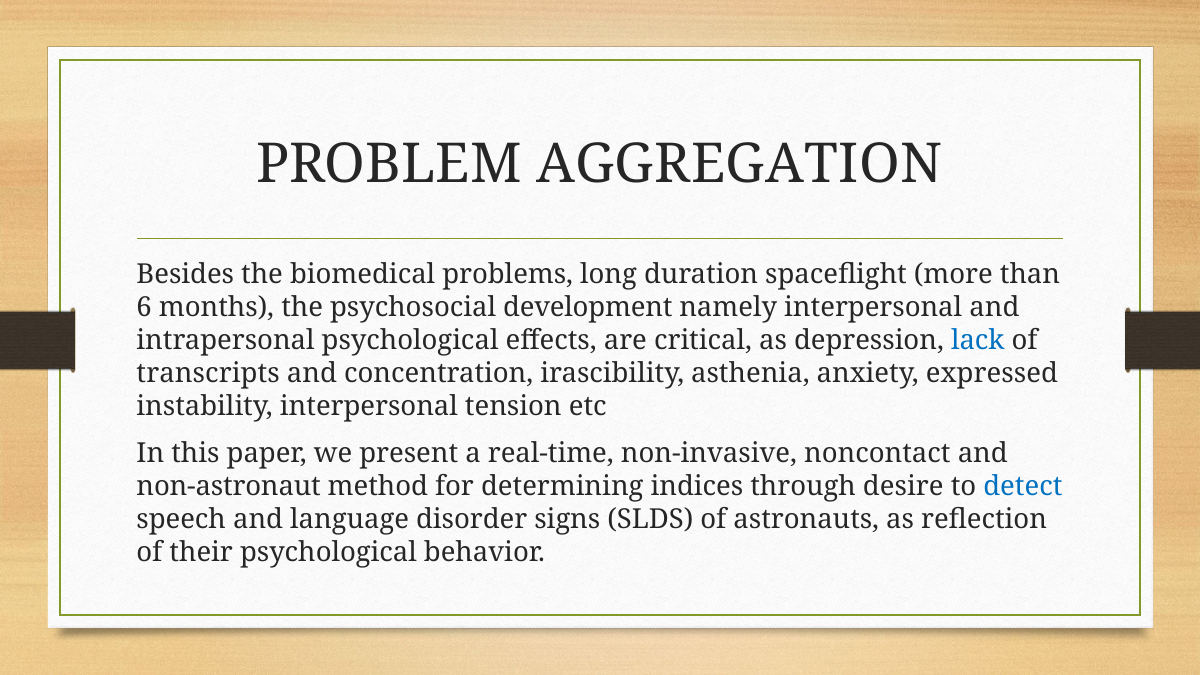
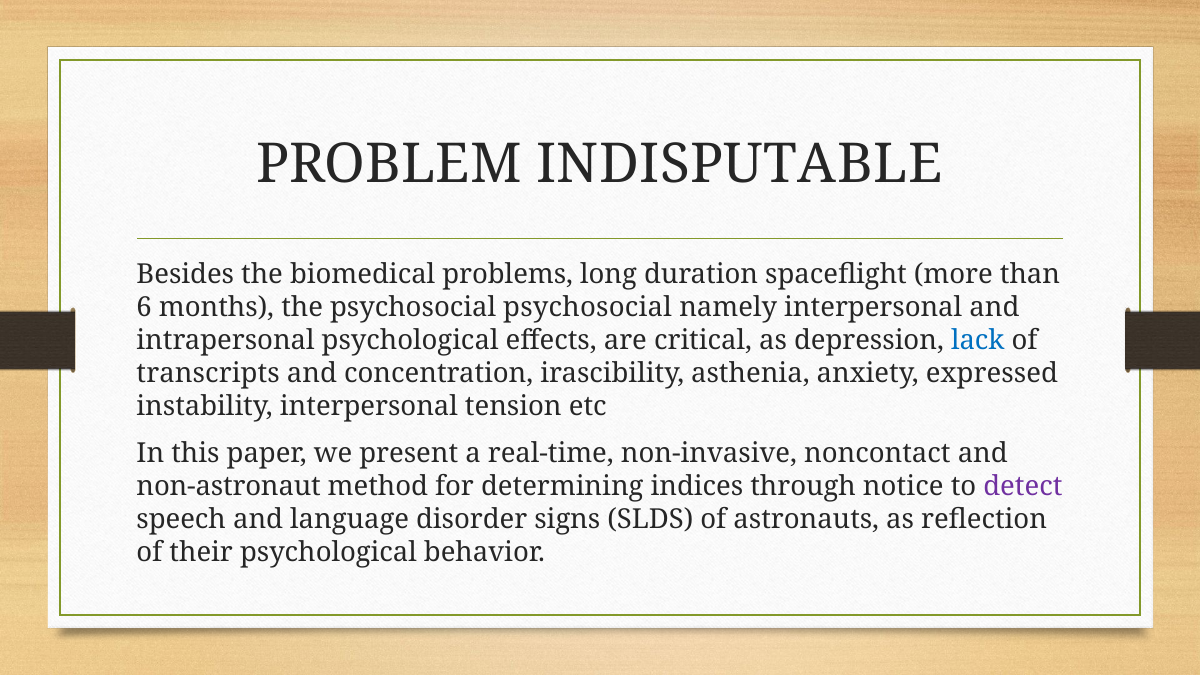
AGGREGATION: AGGREGATION -> INDISPUTABLE
psychosocial development: development -> psychosocial
desire: desire -> notice
detect colour: blue -> purple
